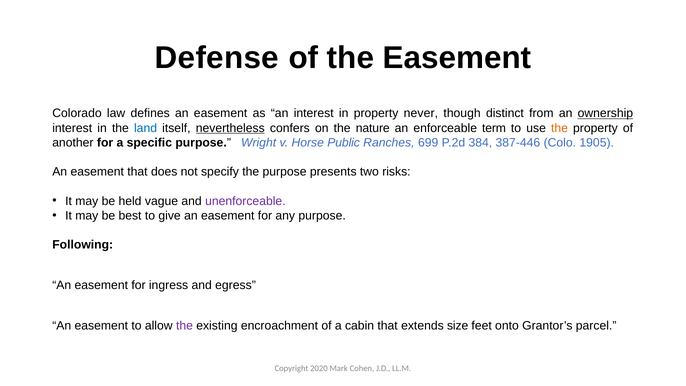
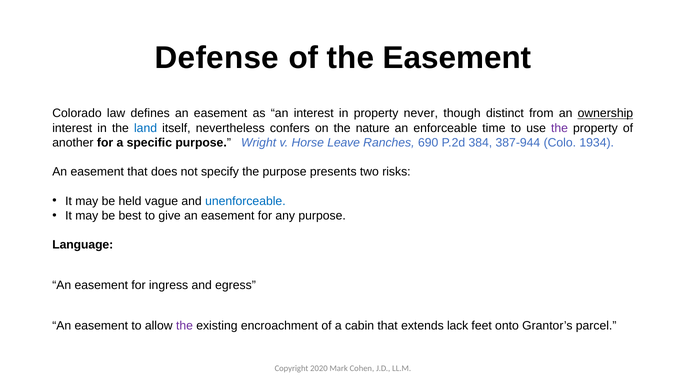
nevertheless underline: present -> none
term: term -> time
the at (559, 128) colour: orange -> purple
Public: Public -> Leave
699: 699 -> 690
387-446: 387-446 -> 387-944
1905: 1905 -> 1934
unenforceable colour: purple -> blue
Following: Following -> Language
size: size -> lack
